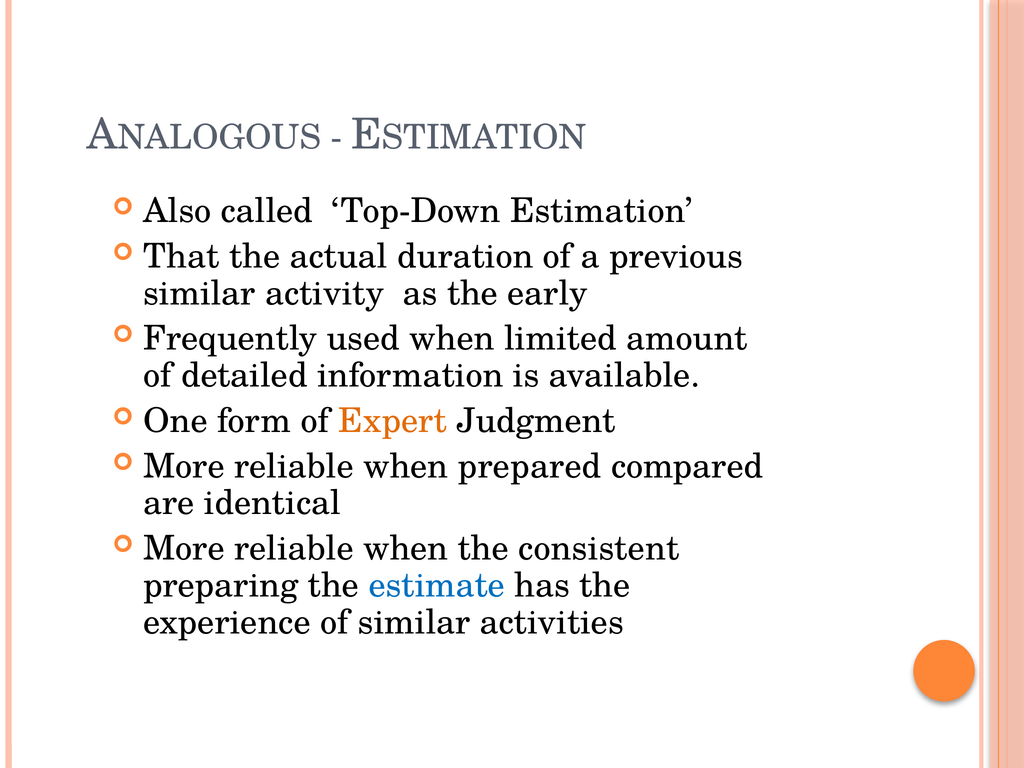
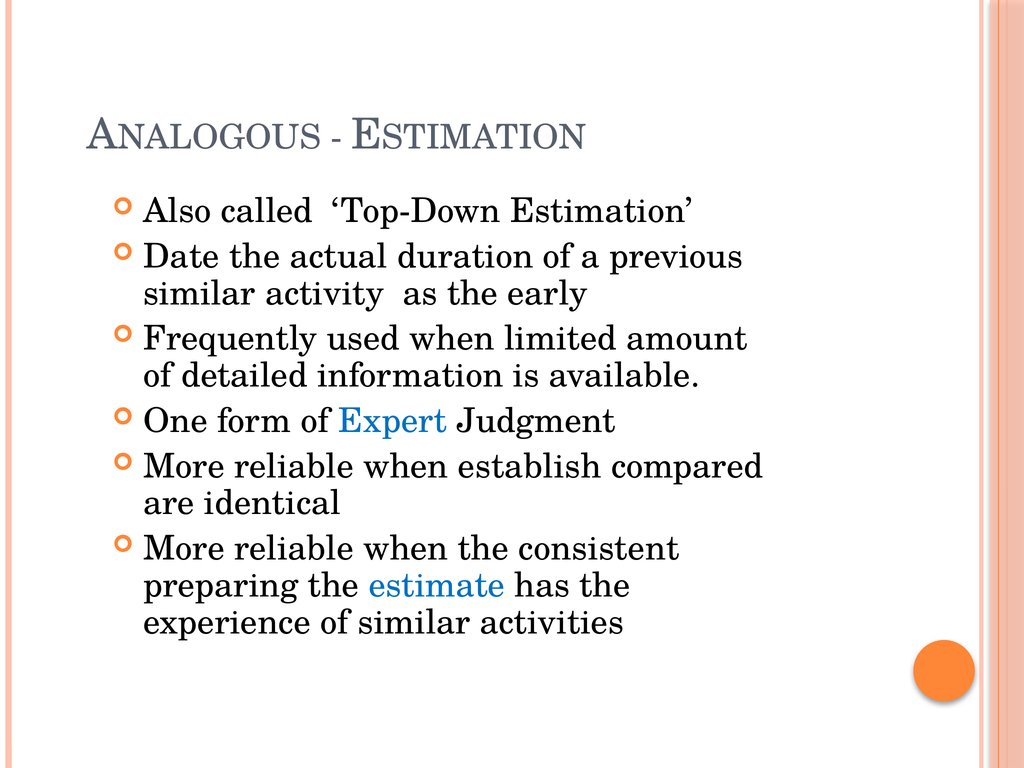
That: That -> Date
Expert colour: orange -> blue
prepared: prepared -> establish
